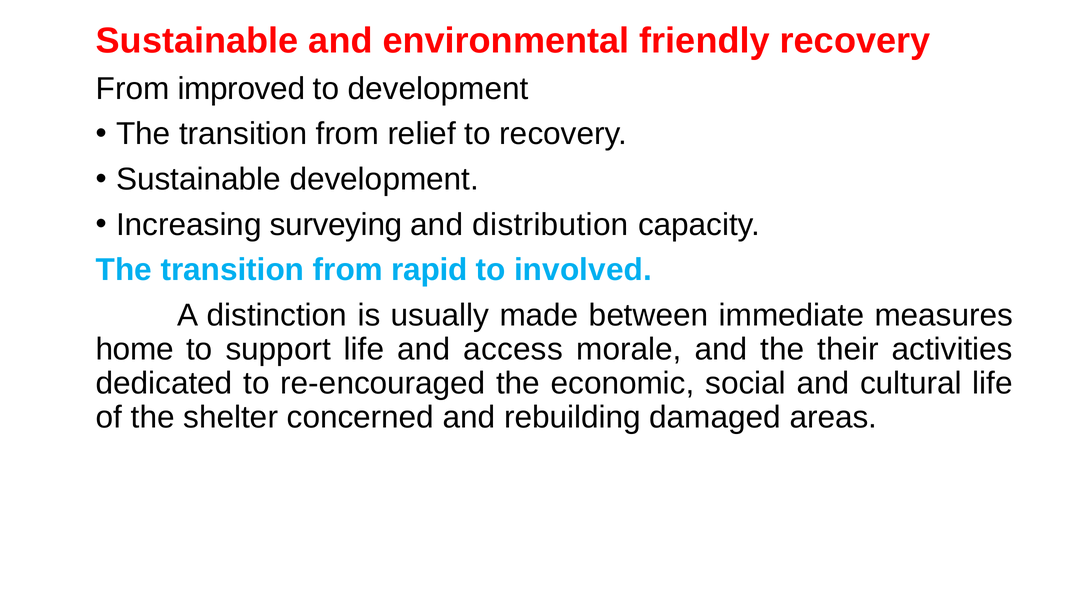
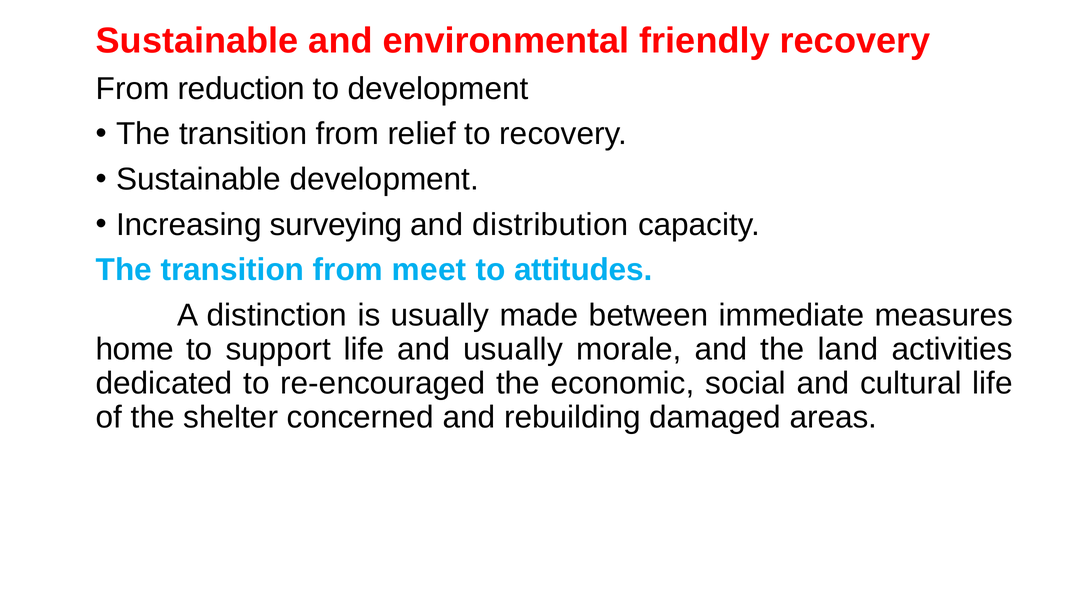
improved: improved -> reduction
rapid: rapid -> meet
involved: involved -> attitudes
and access: access -> usually
their: their -> land
